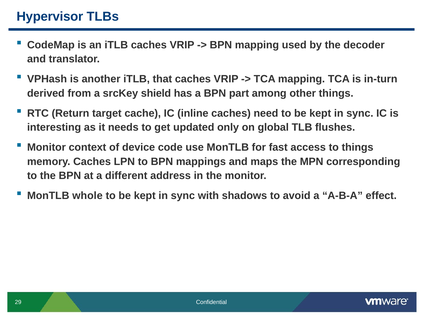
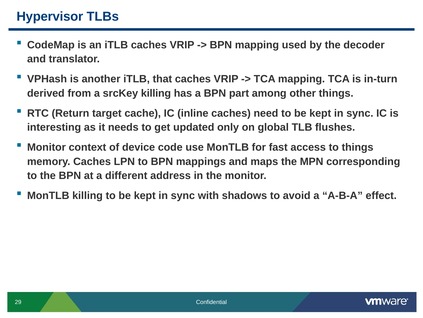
srcKey shield: shield -> killing
MonTLB whole: whole -> killing
